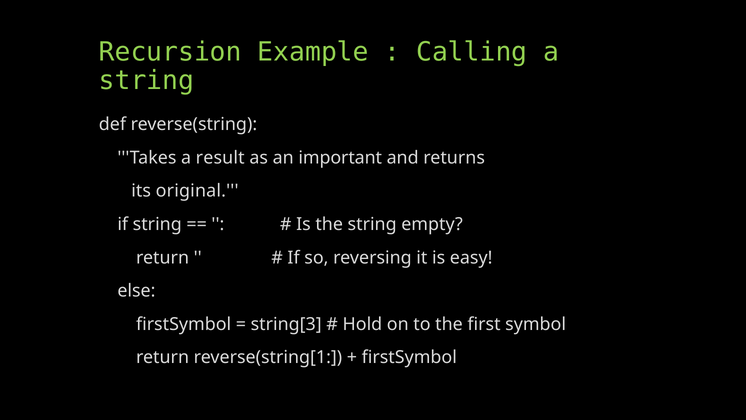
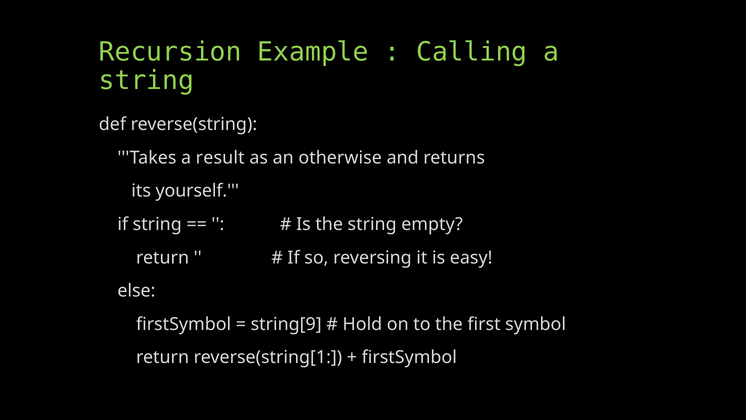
important: important -> otherwise
original: original -> yourself
string[3: string[3 -> string[9
